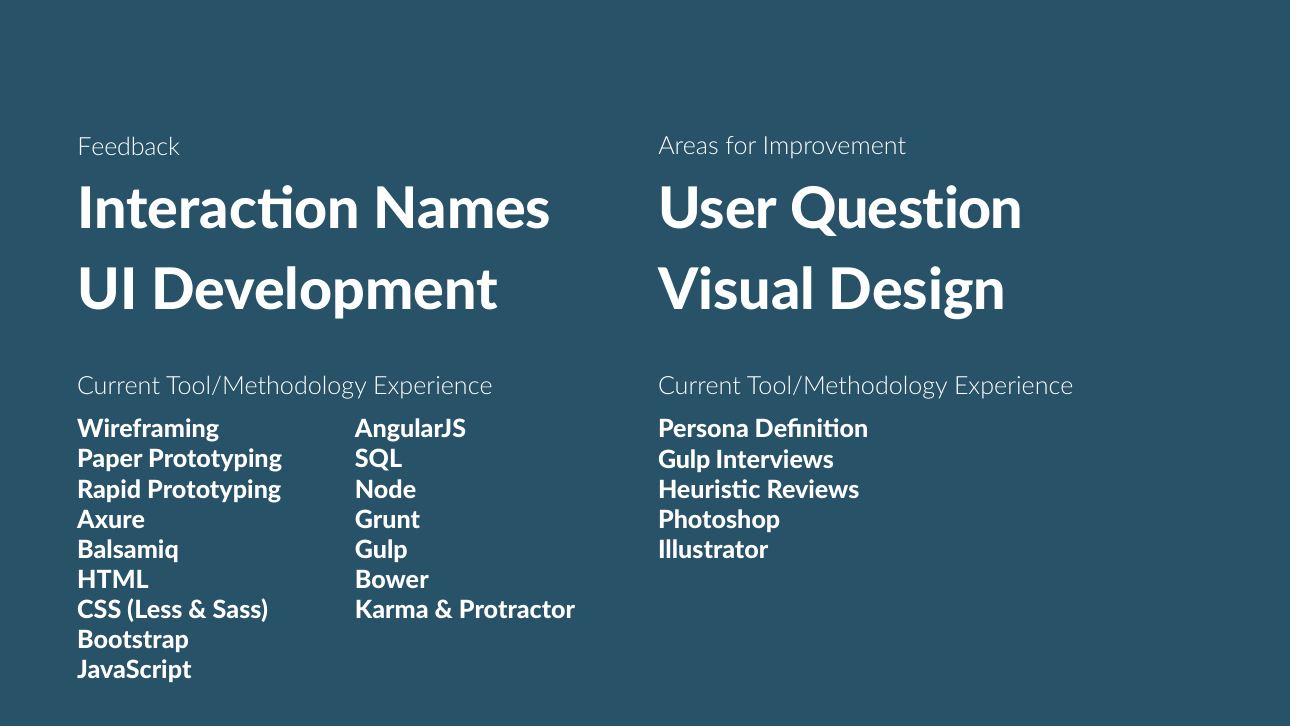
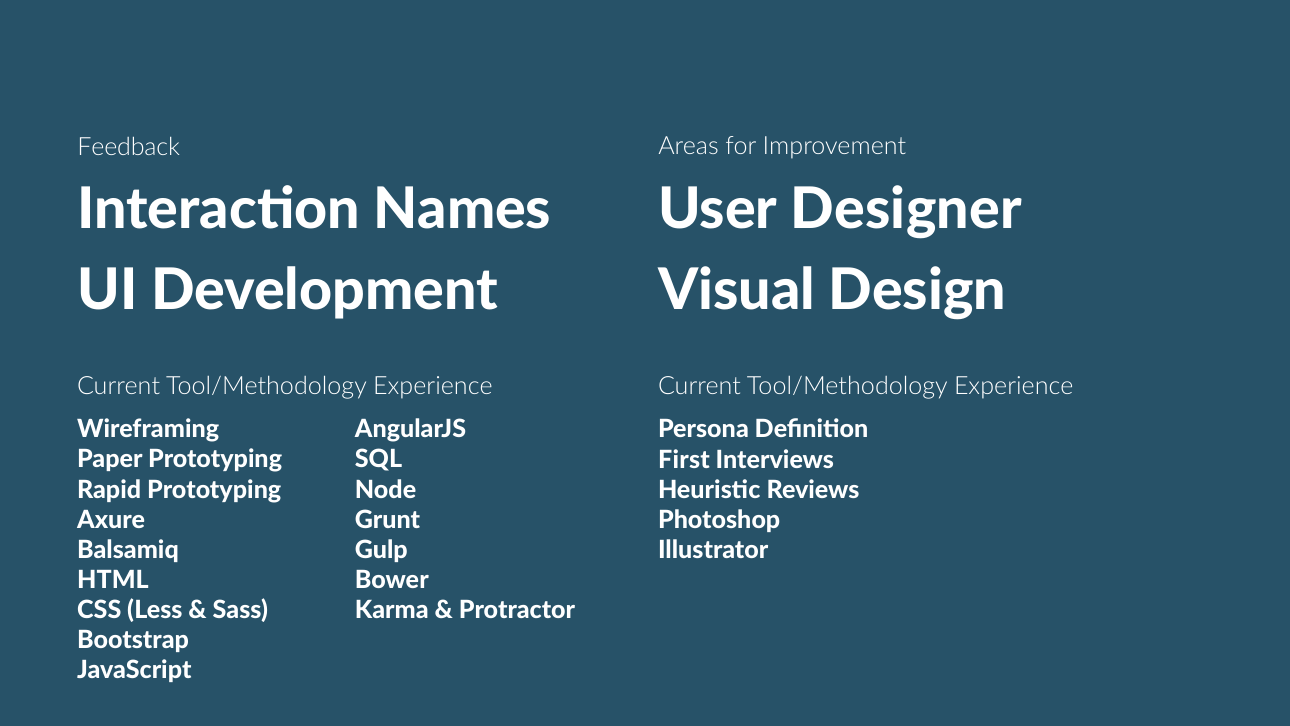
Question: Question -> Designer
Gulp at (684, 460): Gulp -> First
